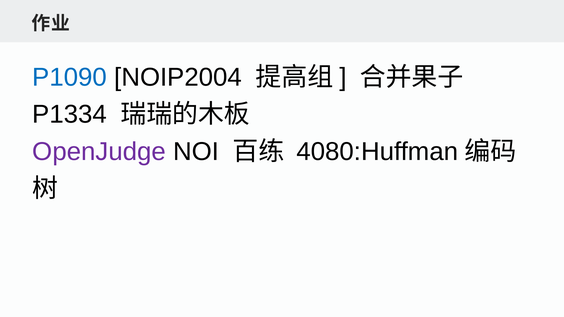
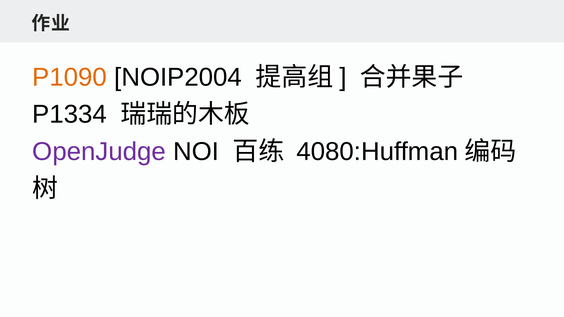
P1090 colour: blue -> orange
